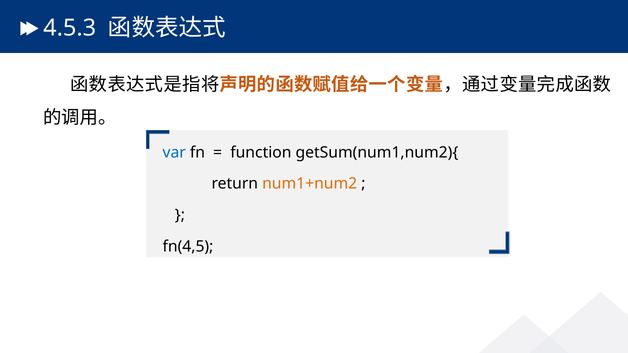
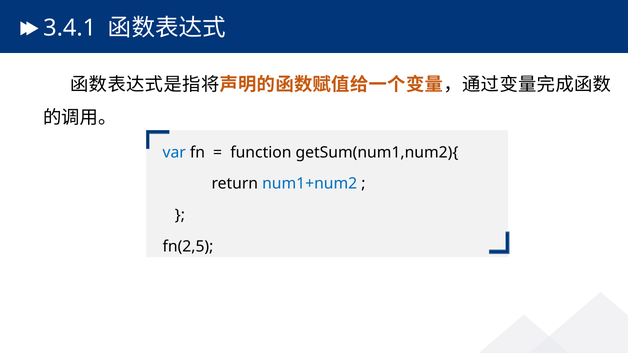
4.5.3: 4.5.3 -> 3.4.1
num1+num2 colour: orange -> blue
fn(4,5: fn(4,5 -> fn(2,5
